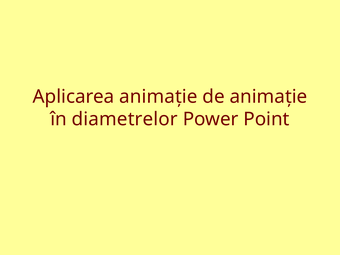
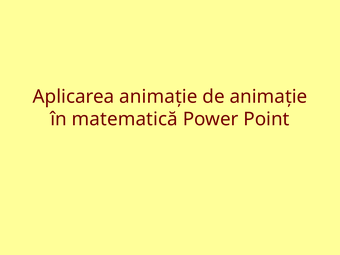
diametrelor: diametrelor -> matematică
